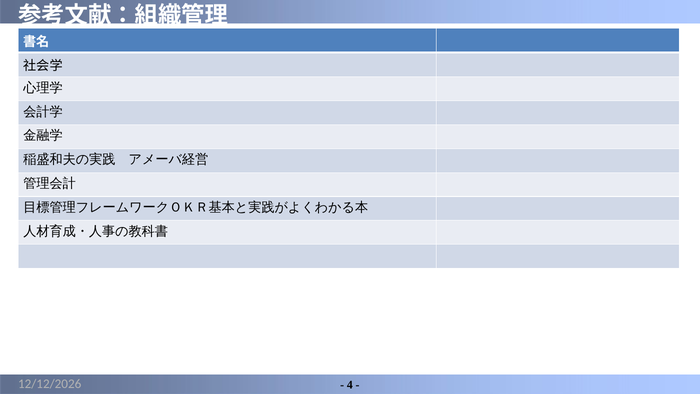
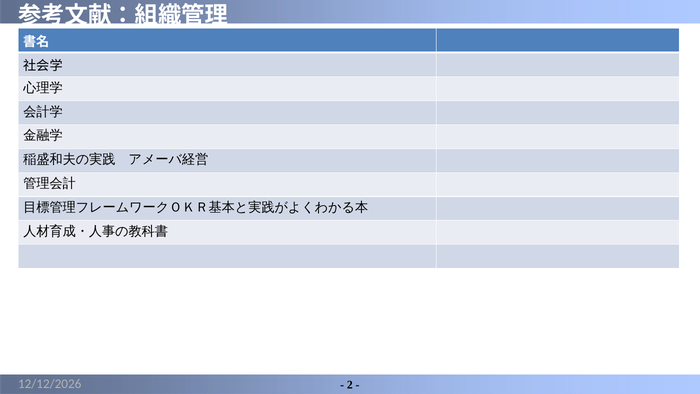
4: 4 -> 2
